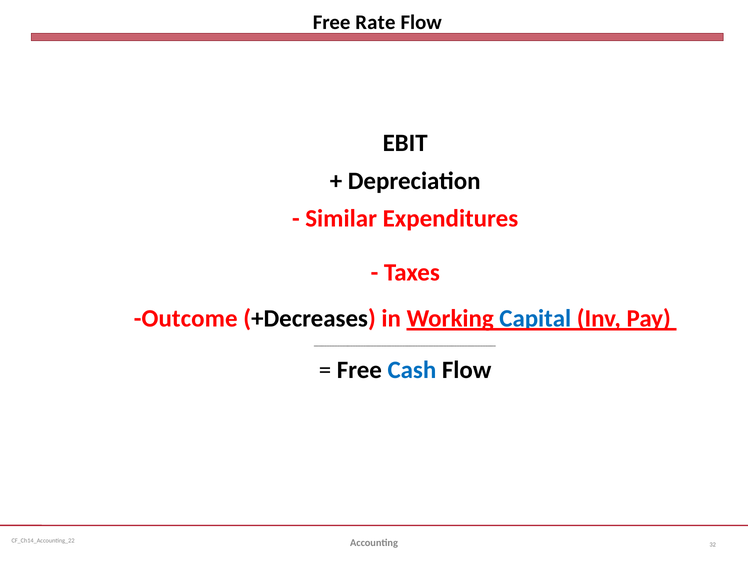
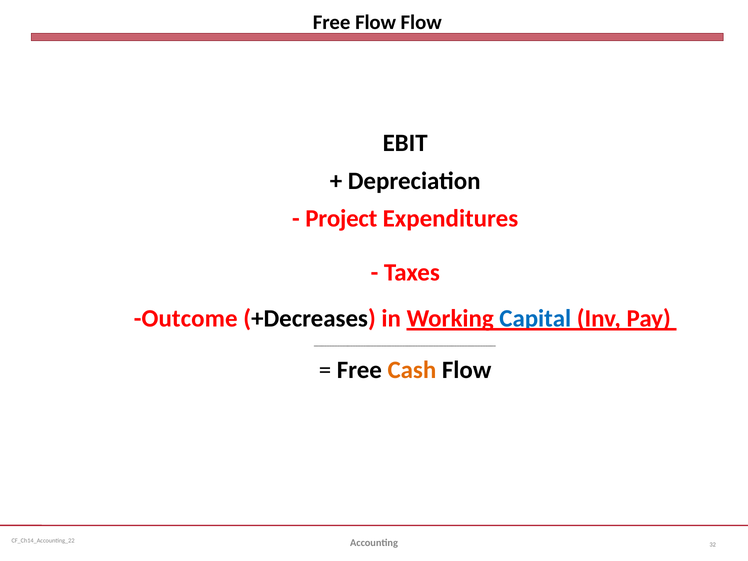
Free Rate: Rate -> Flow
Similar: Similar -> Project
Cash colour: blue -> orange
